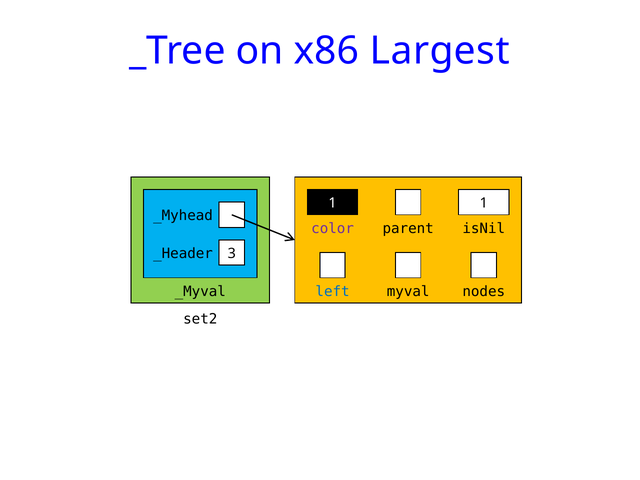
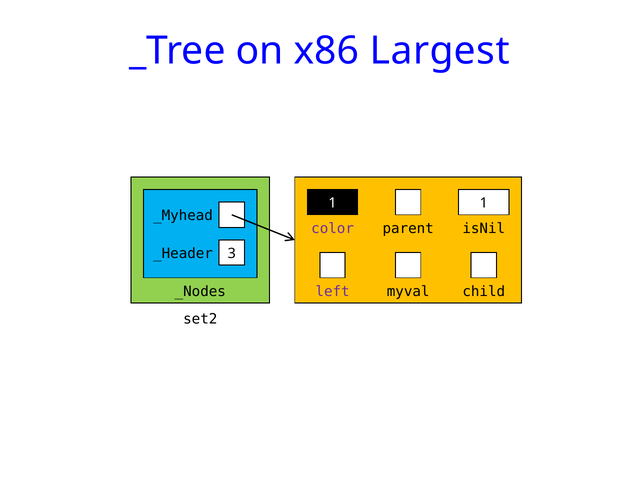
_Myval: _Myval -> _Nodes
left colour: blue -> purple
nodes: nodes -> child
